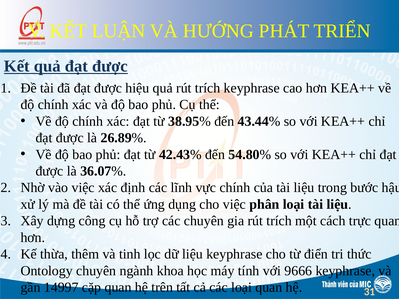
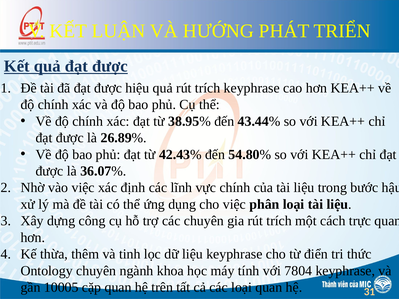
9666: 9666 -> 7804
14997: 14997 -> 10005
